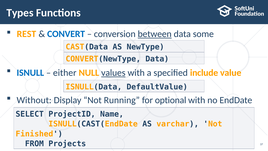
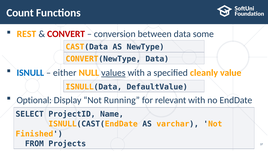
Types: Types -> Count
CONVERT colour: blue -> red
between underline: present -> none
include: include -> cleanly
Without: Without -> Optional
optional: optional -> relevant
